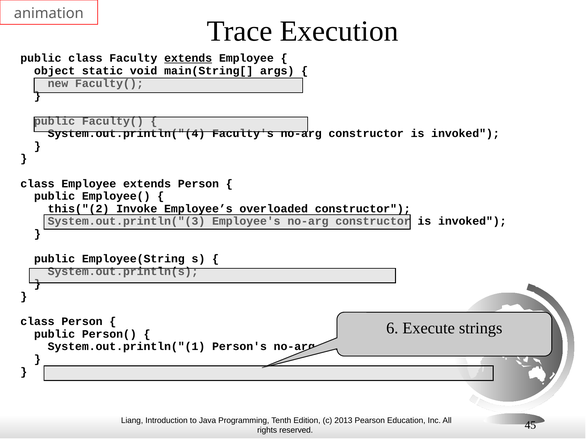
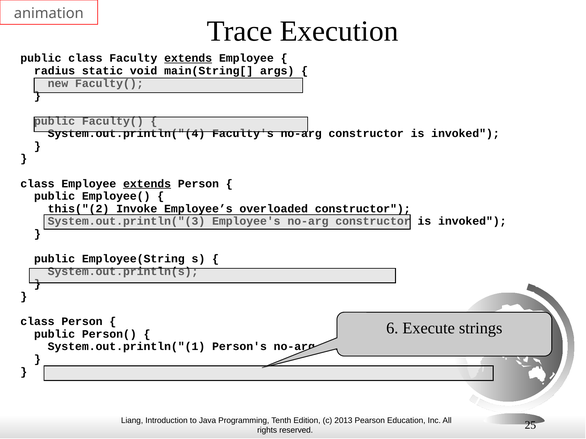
object: object -> radius
extends at (147, 184) underline: none -> present
45: 45 -> 25
